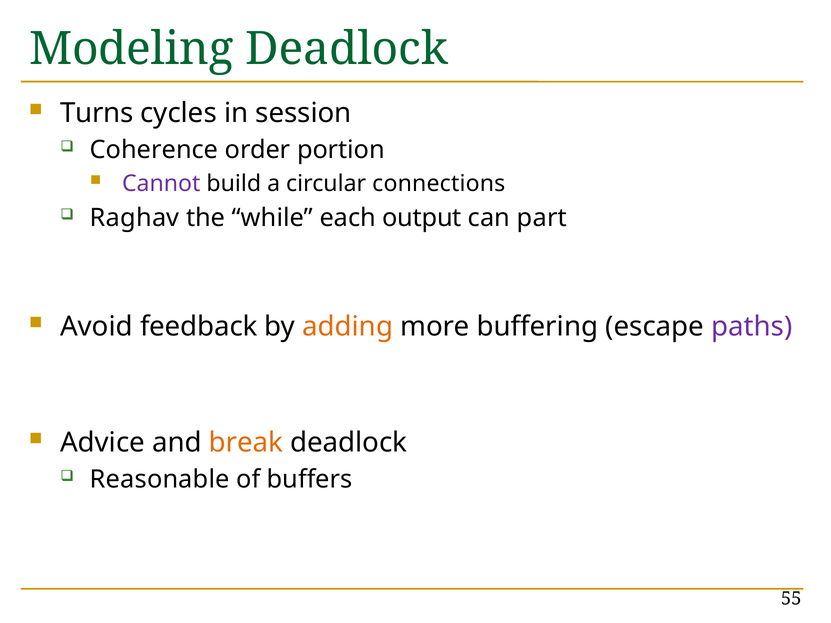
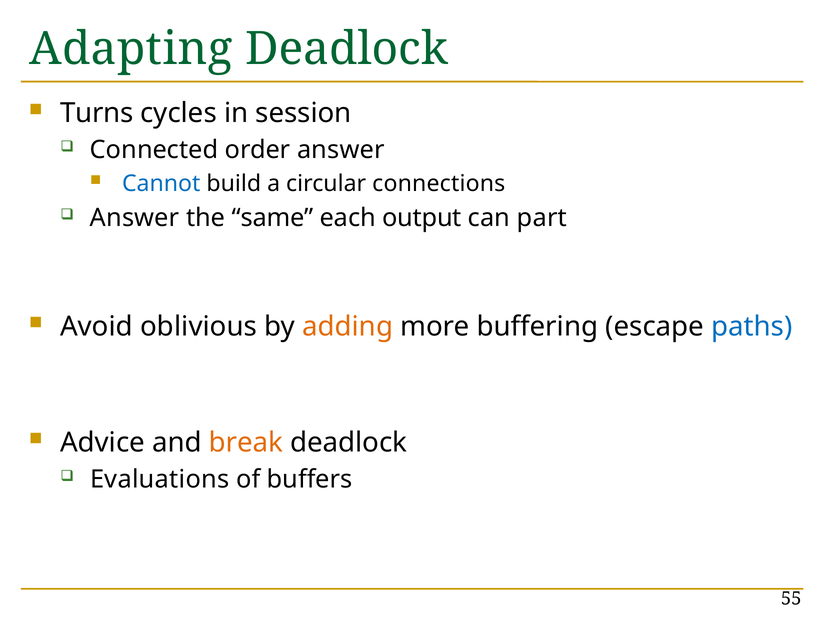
Modeling: Modeling -> Adapting
Coherence: Coherence -> Connected
order portion: portion -> answer
Cannot colour: purple -> blue
Raghav at (135, 218): Raghav -> Answer
while: while -> same
feedback: feedback -> oblivious
paths colour: purple -> blue
Reasonable: Reasonable -> Evaluations
